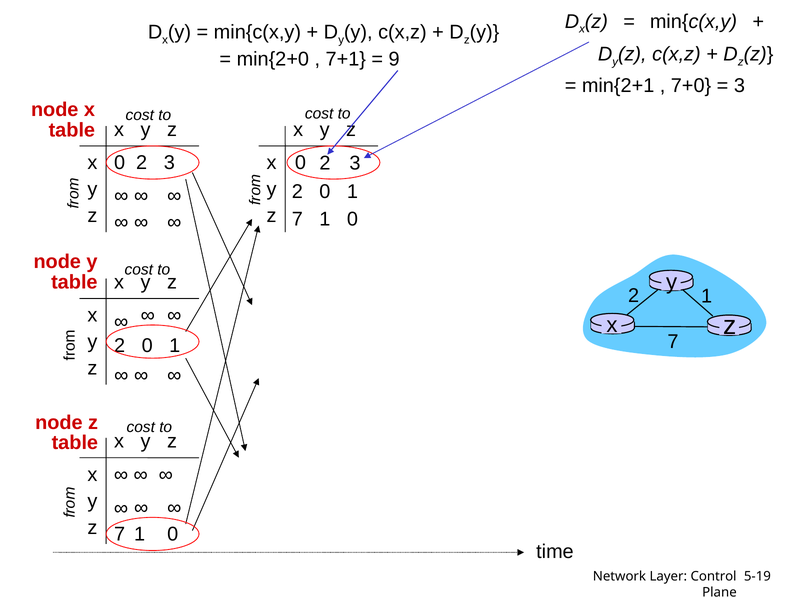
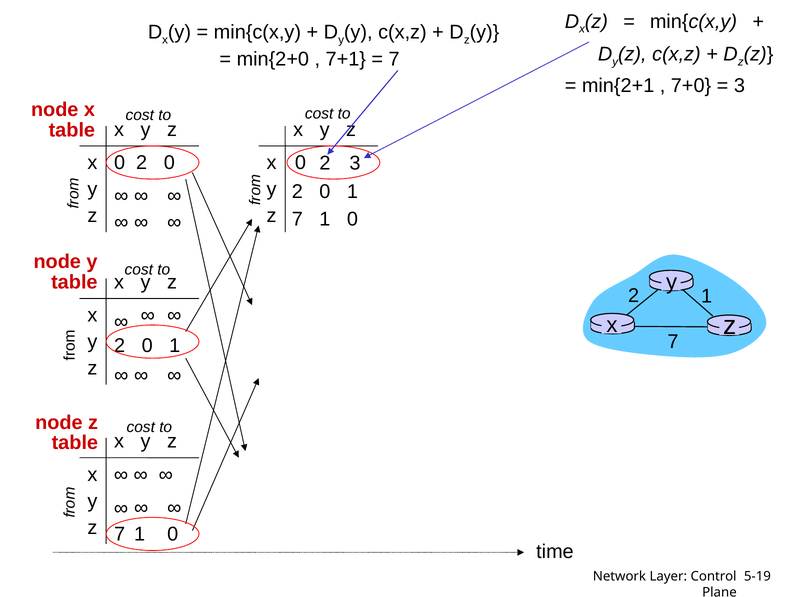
9 at (394, 59): 9 -> 7
0 2 3: 3 -> 0
